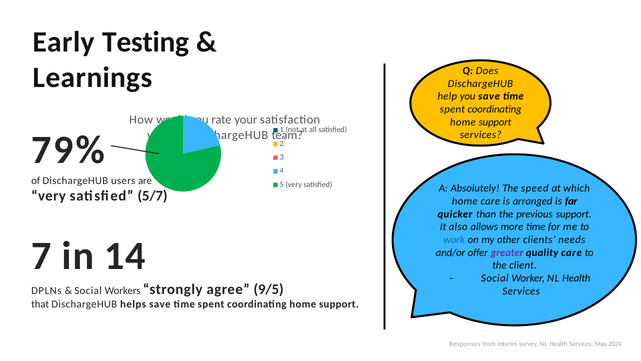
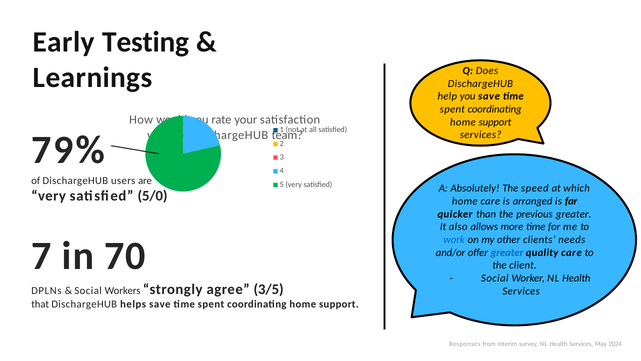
5/7: 5/7 -> 5/0
previous support: support -> greater
14: 14 -> 70
greater at (507, 252) colour: purple -> blue
9/5: 9/5 -> 3/5
